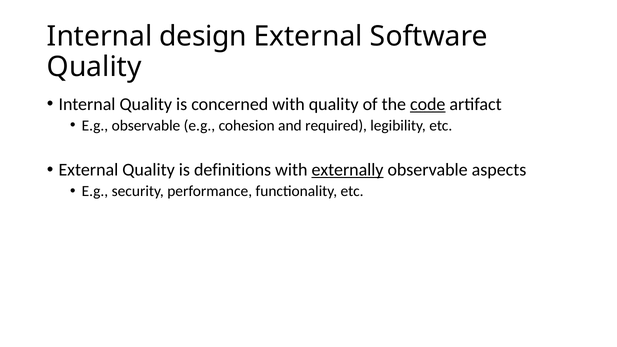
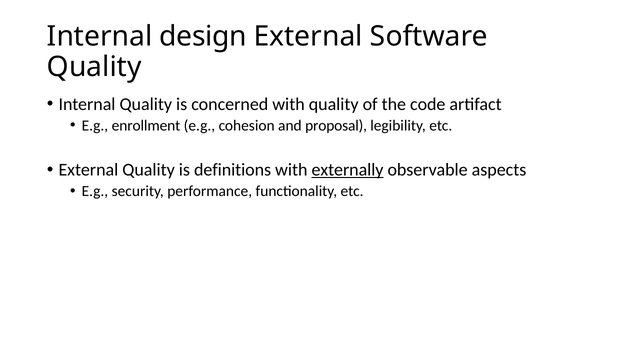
code underline: present -> none
E.g observable: observable -> enrollment
required: required -> proposal
